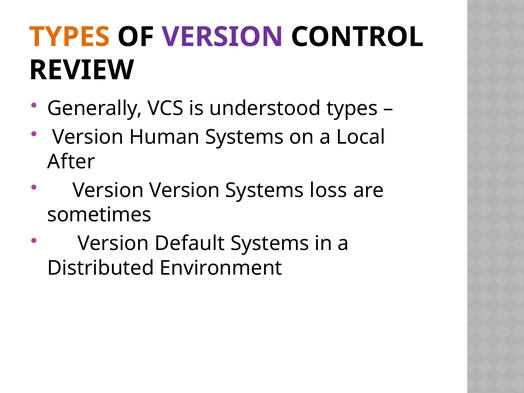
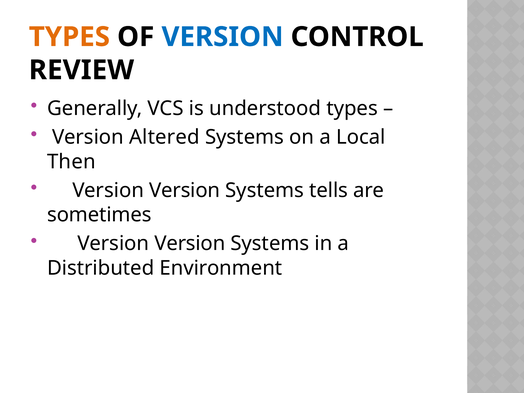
VERSION at (223, 37) colour: purple -> blue
Human: Human -> Altered
After: After -> Then
loss: loss -> tells
Default at (190, 244): Default -> Version
